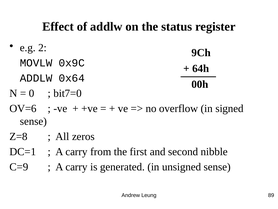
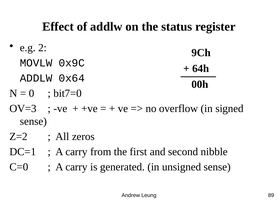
OV=6: OV=6 -> OV=3
Z=8: Z=8 -> Z=2
C=9: C=9 -> C=0
